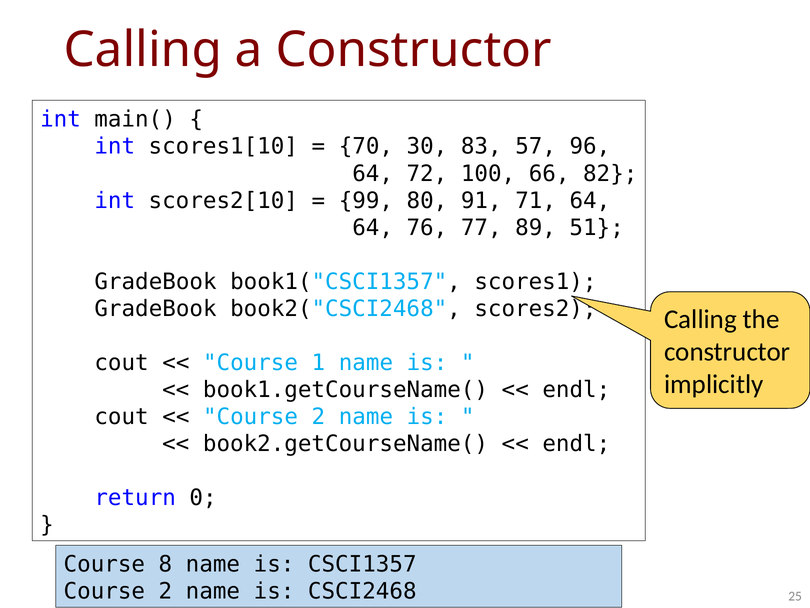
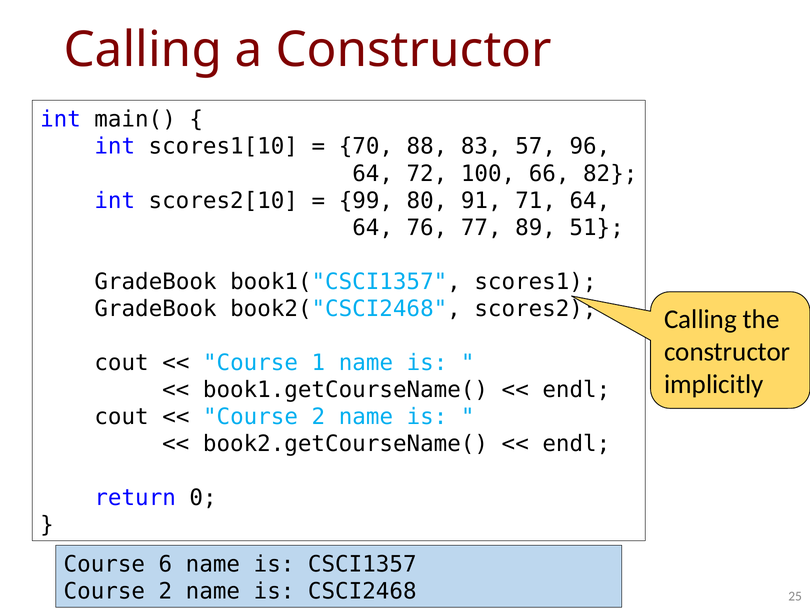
30: 30 -> 88
8: 8 -> 6
